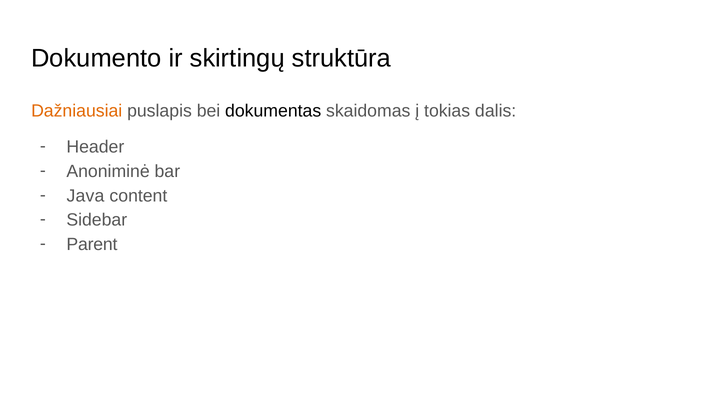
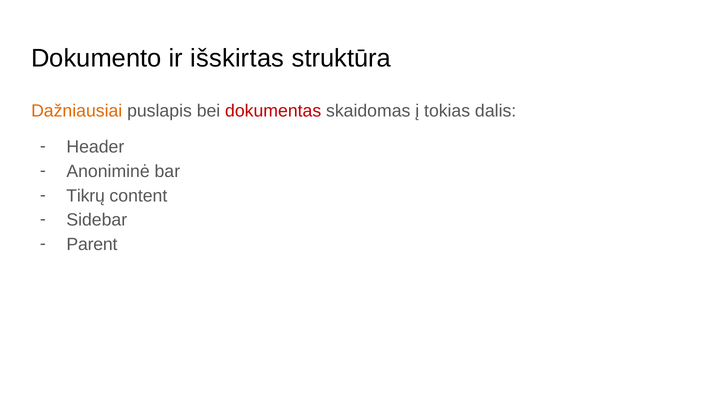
skirtingų: skirtingų -> išskirtas
dokumentas colour: black -> red
Java: Java -> Tikrų
